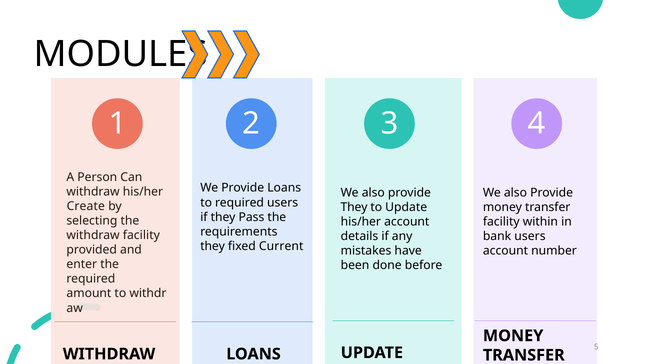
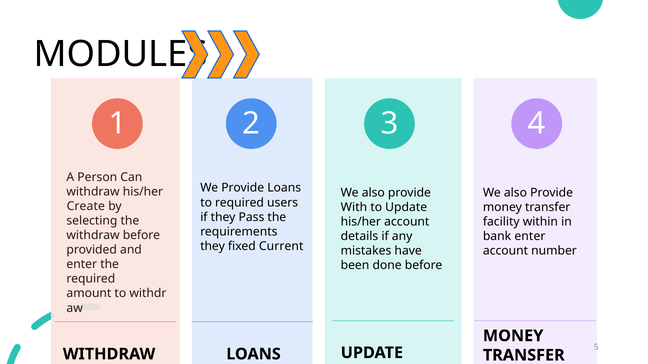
They at (354, 207): They -> With
withdraw facility: facility -> before
bank users: users -> enter
